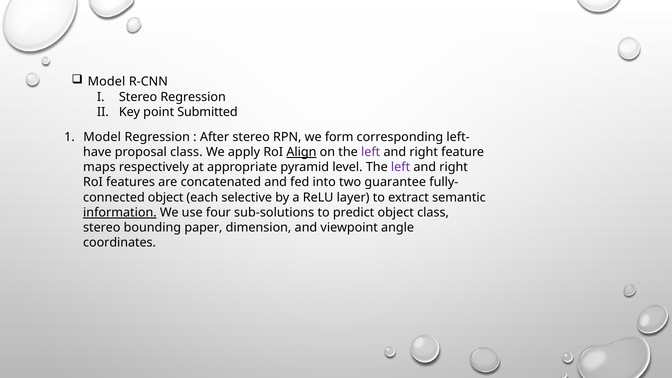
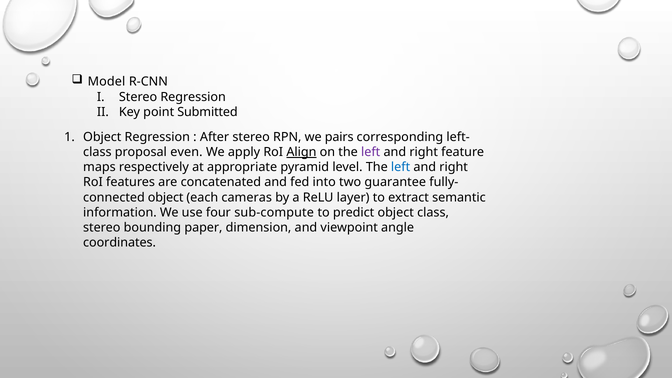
Model at (102, 137): Model -> Object
form: form -> pairs
have at (97, 152): have -> class
proposal class: class -> even
left at (401, 167) colour: purple -> blue
selective: selective -> cameras
information underline: present -> none
sub-solutions: sub-solutions -> sub-compute
